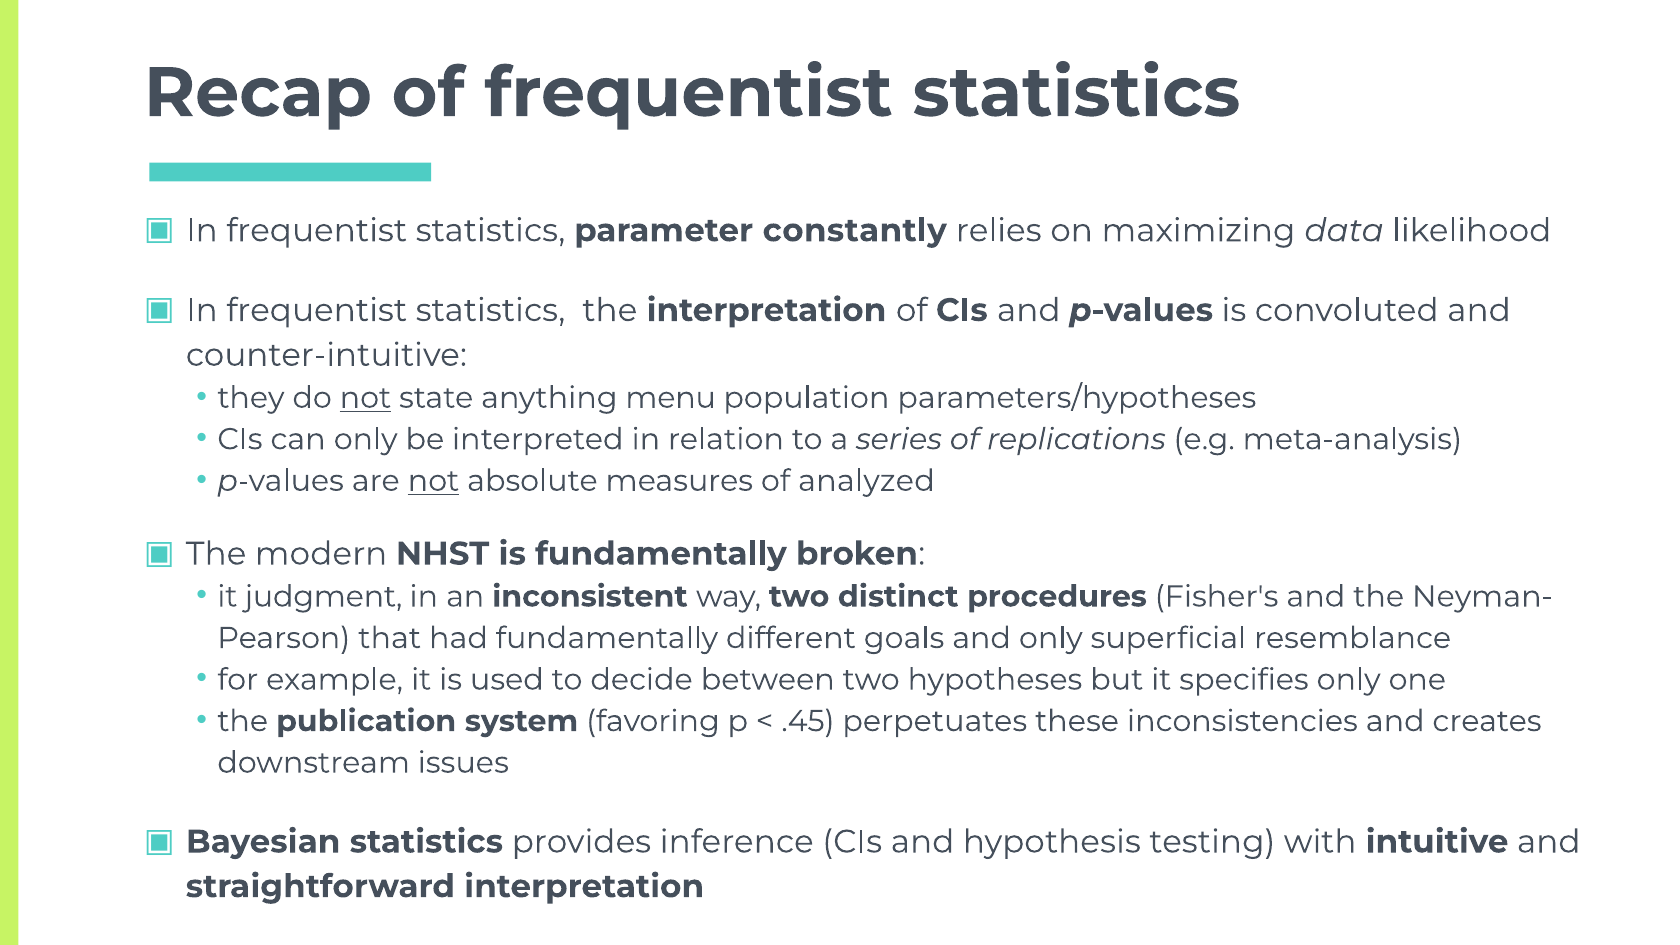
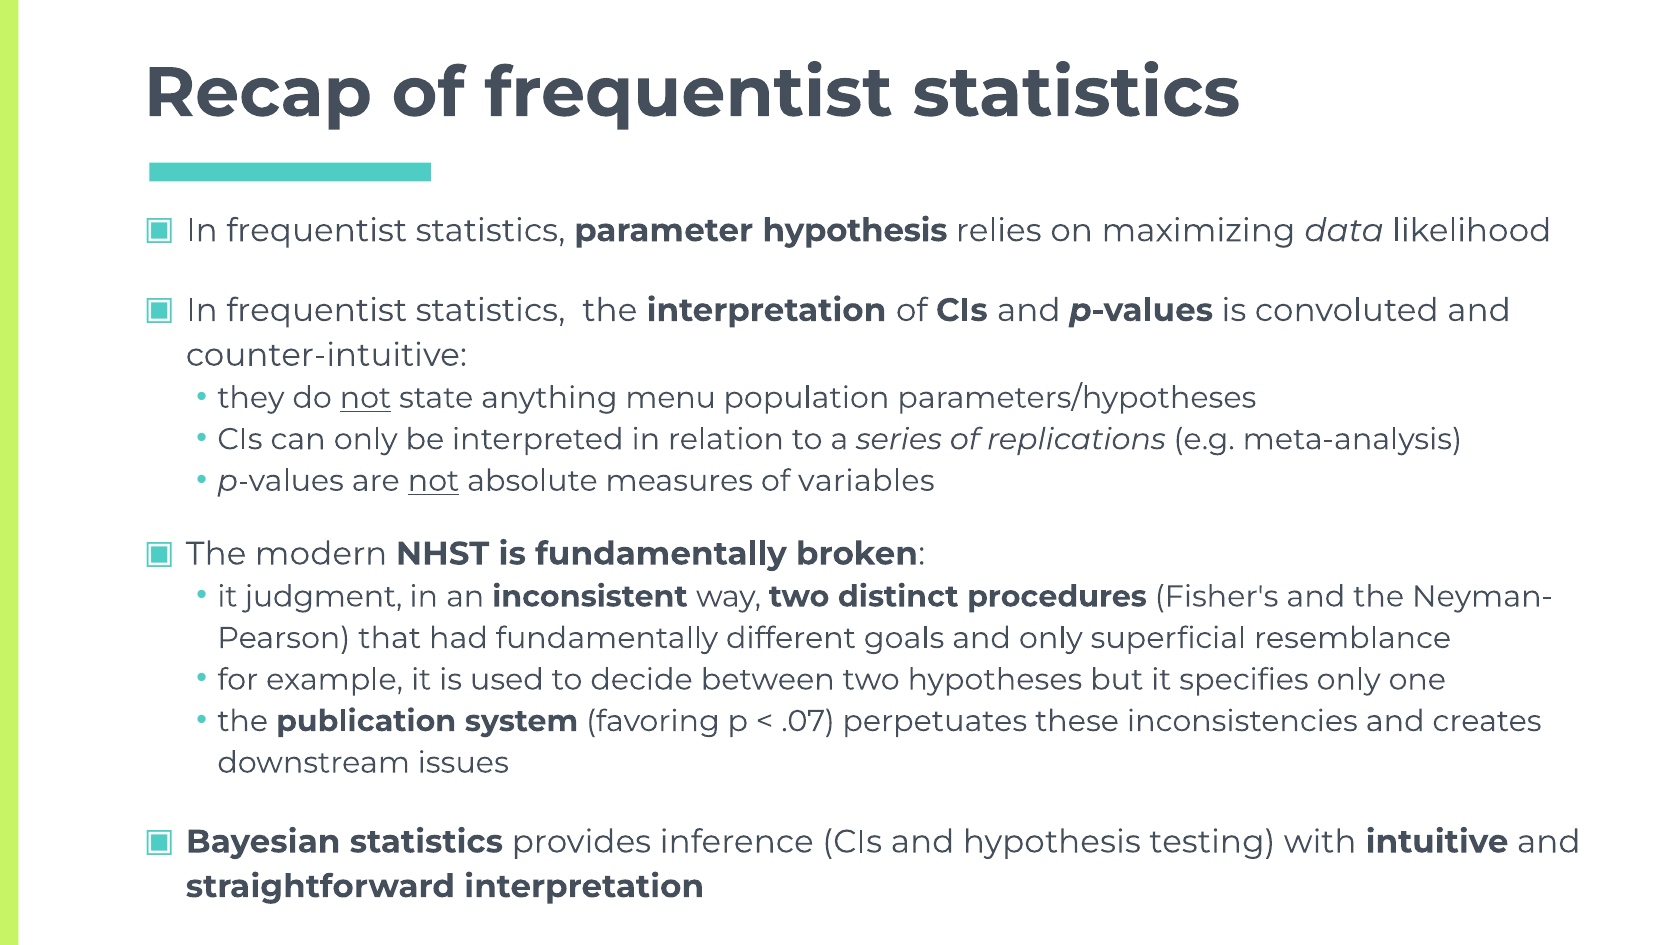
parameter constantly: constantly -> hypothesis
analyzed: analyzed -> variables
.45: .45 -> .07
